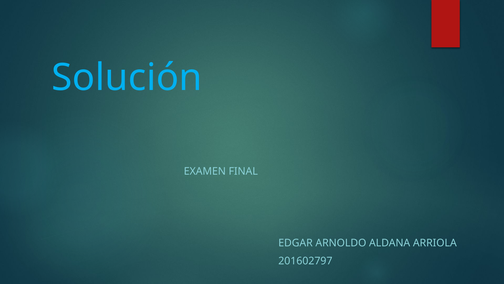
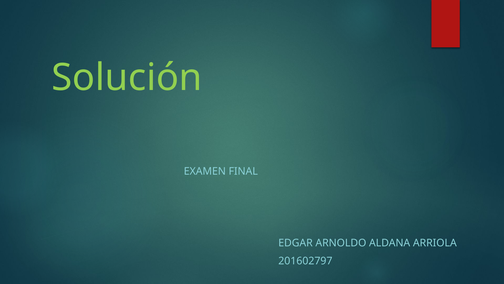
Solución colour: light blue -> light green
